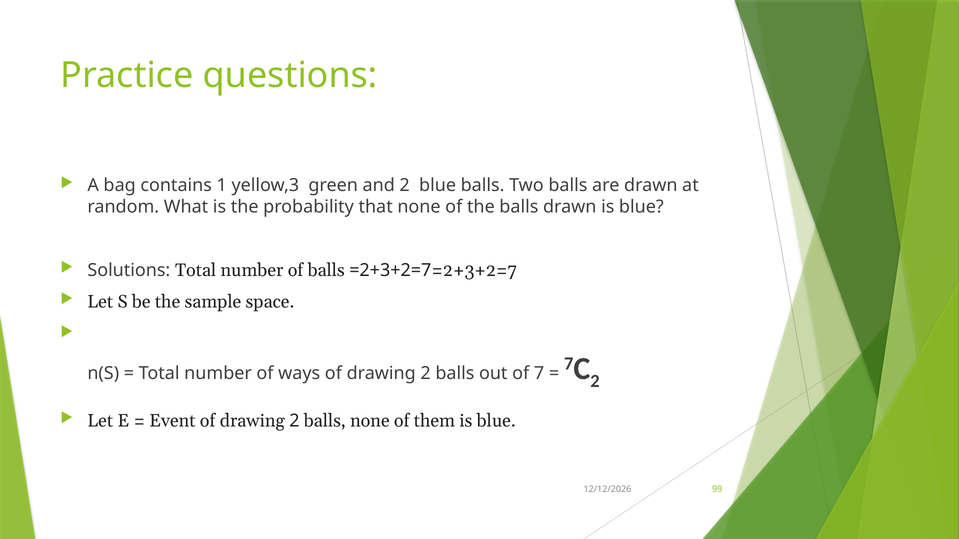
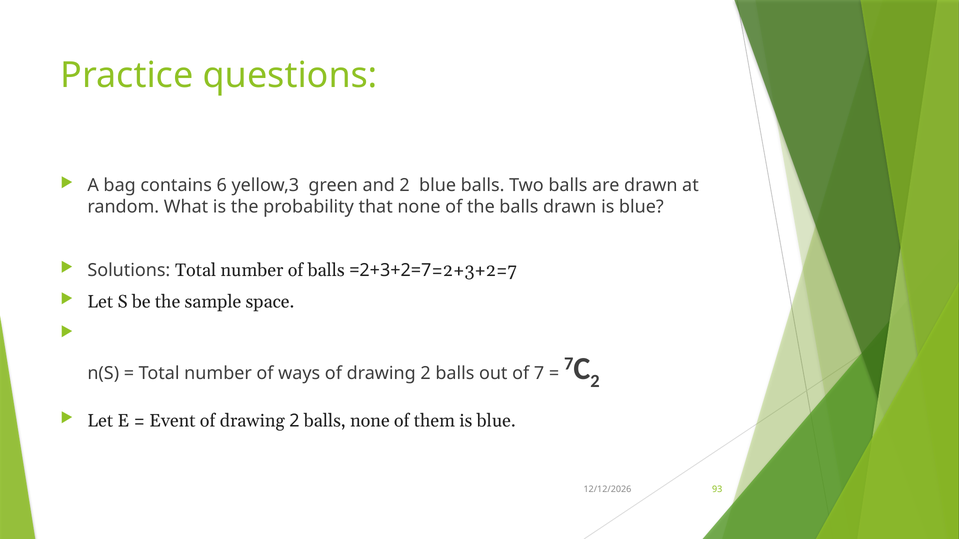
1: 1 -> 6
99: 99 -> 93
